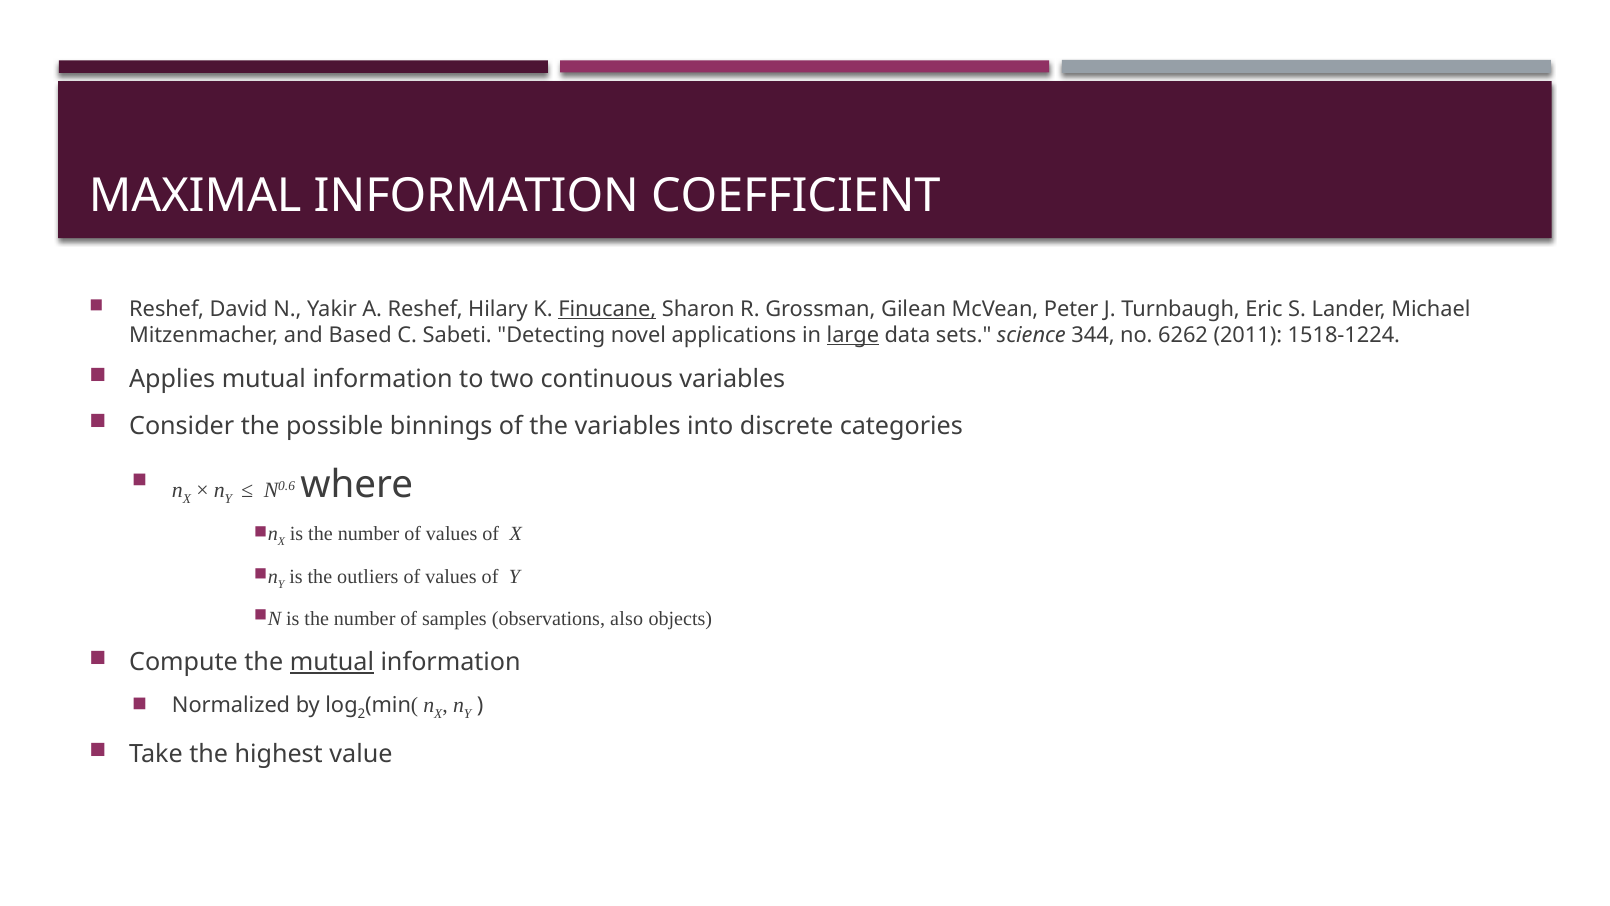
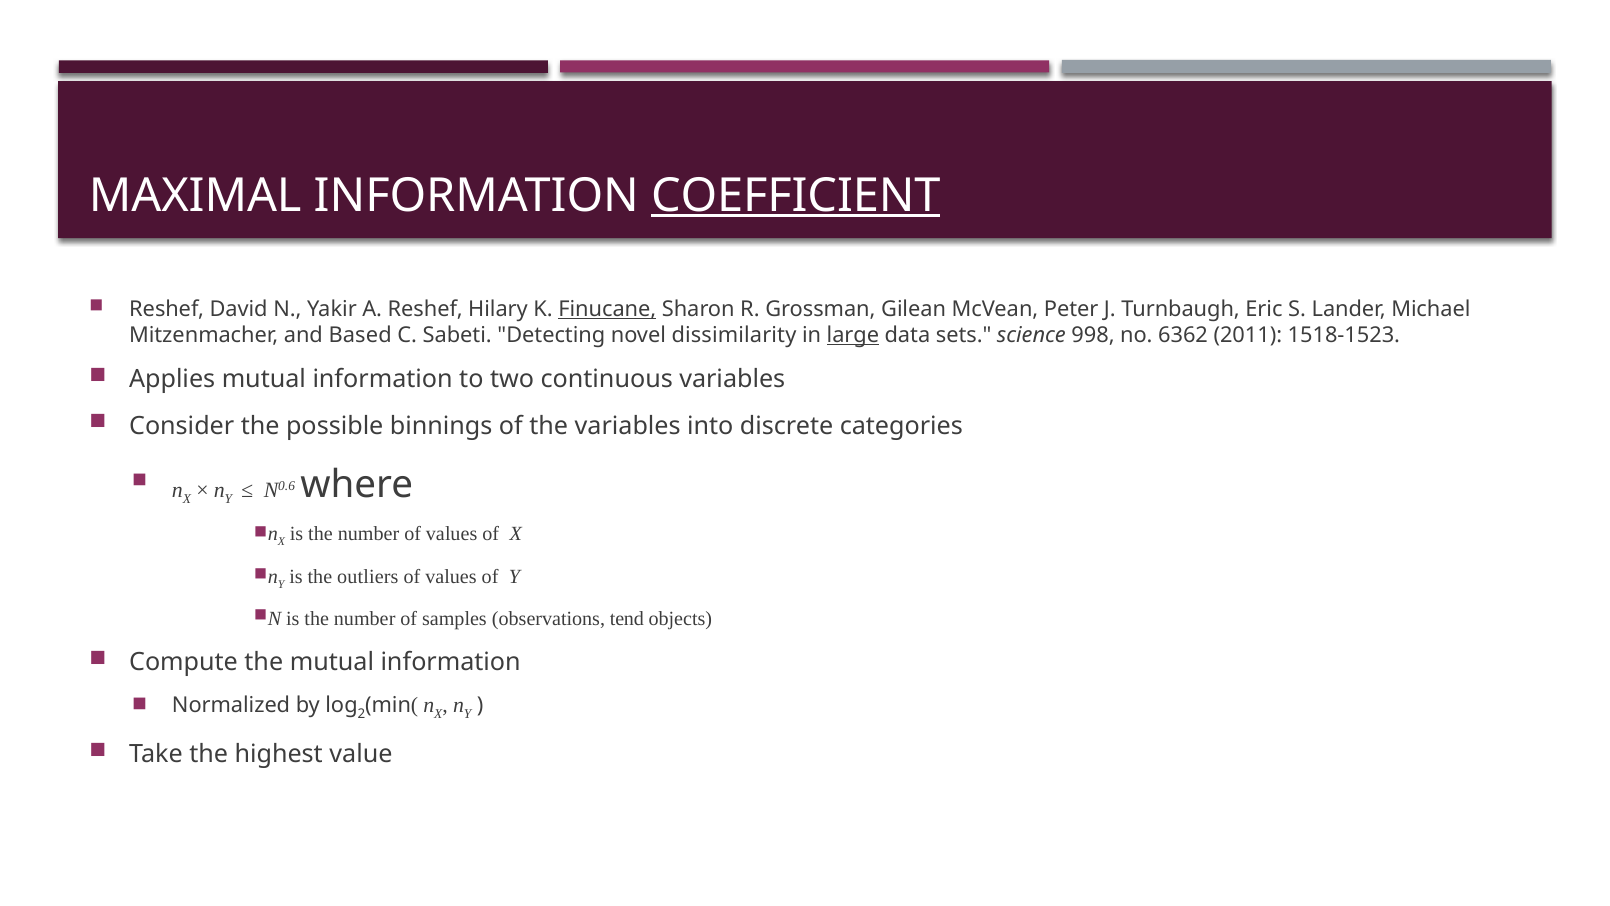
COEFFICIENT underline: none -> present
applications: applications -> dissimilarity
344: 344 -> 998
6262: 6262 -> 6362
1518-1224: 1518-1224 -> 1518-1523
also: also -> tend
mutual at (332, 662) underline: present -> none
